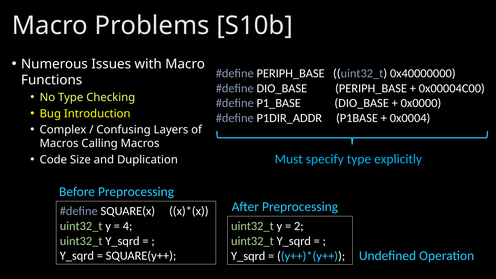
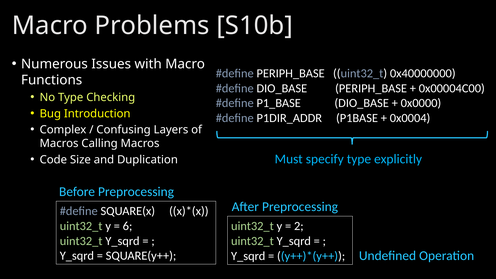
4: 4 -> 6
